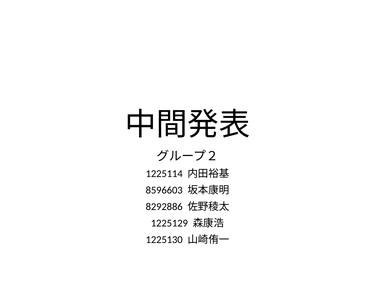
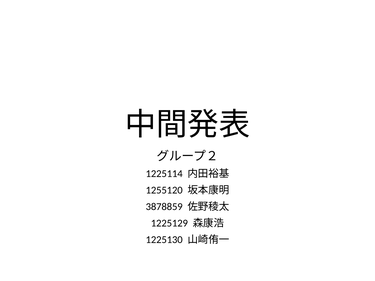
8596603: 8596603 -> 1255120
8292886: 8292886 -> 3878859
